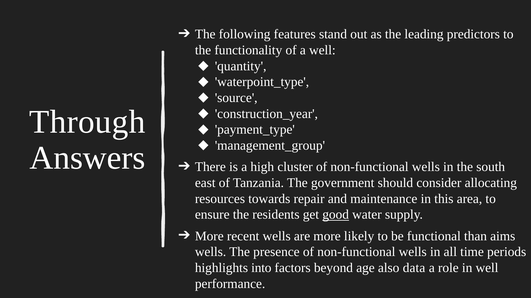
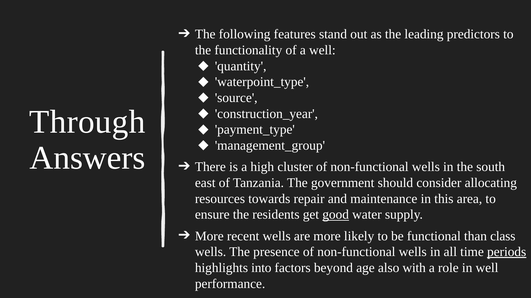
aims: aims -> class
periods underline: none -> present
data: data -> with
